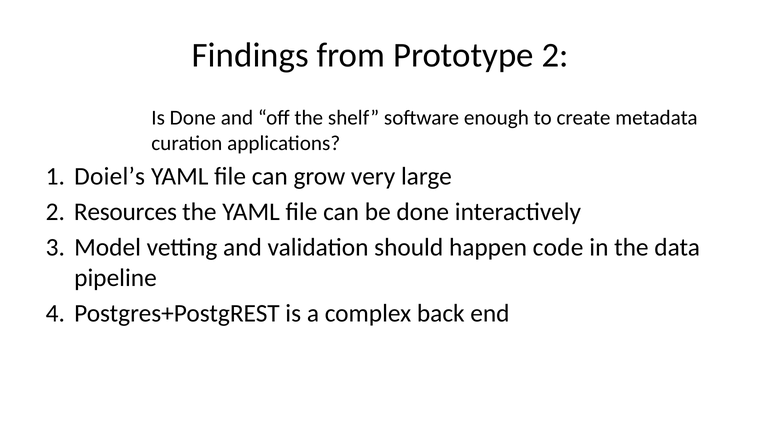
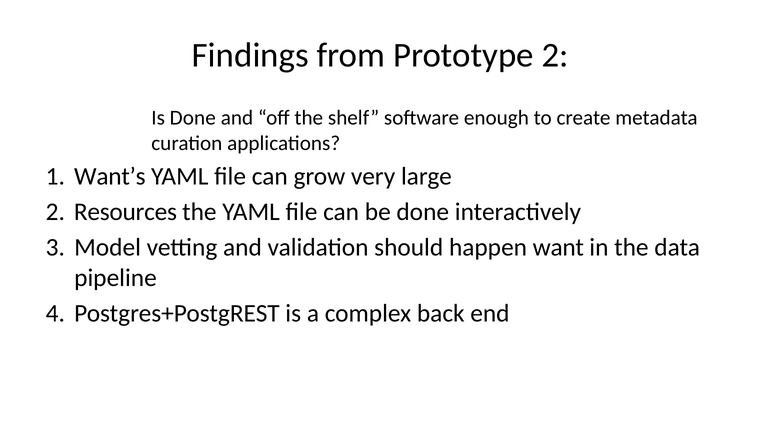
Doiel’s: Doiel’s -> Want’s
code: code -> want
